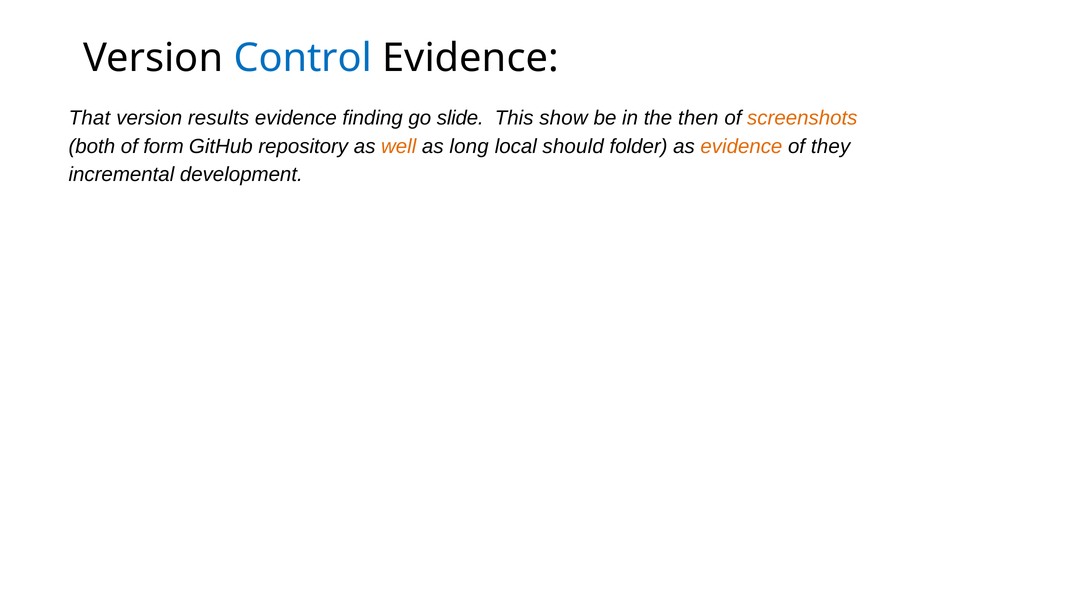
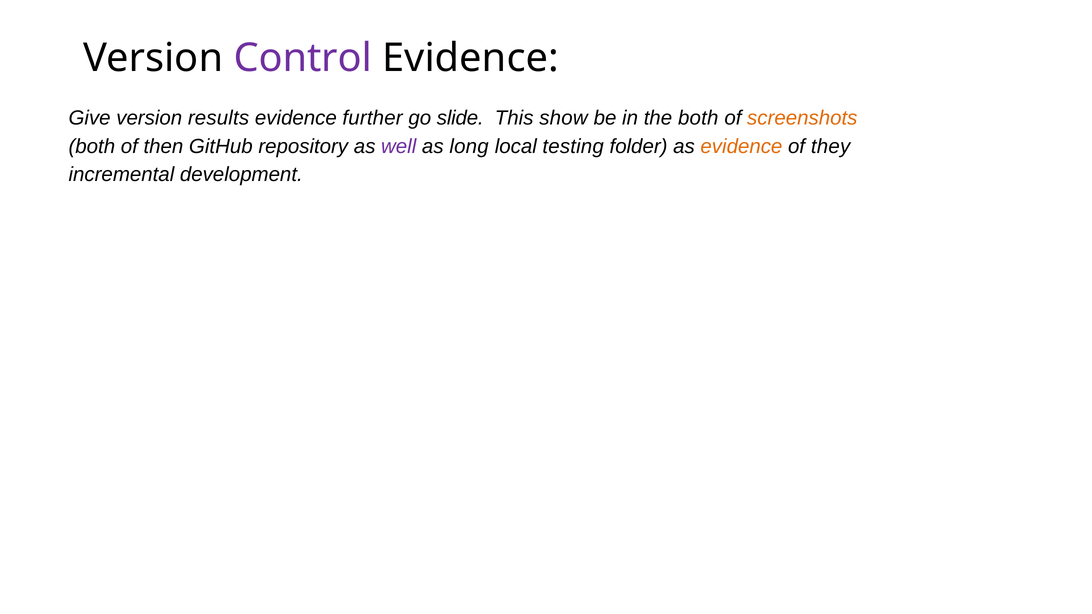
Control colour: blue -> purple
That: That -> Give
finding: finding -> further
the then: then -> both
form: form -> then
well colour: orange -> purple
should: should -> testing
